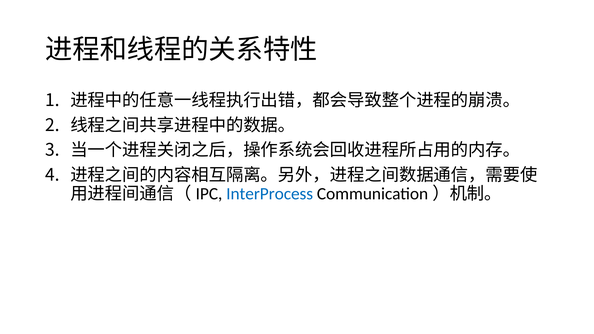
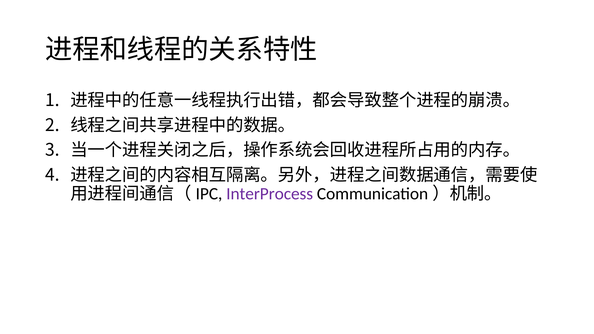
InterProcess colour: blue -> purple
